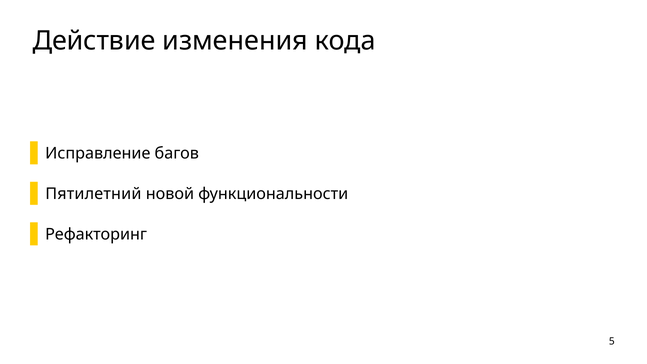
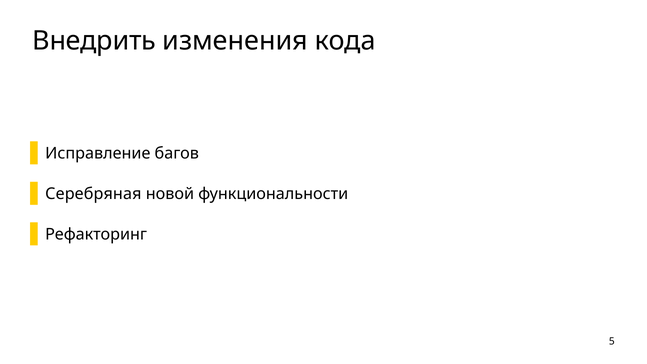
Действие: Действие -> Внедрить
Пятилетний: Пятилетний -> Серебряная
